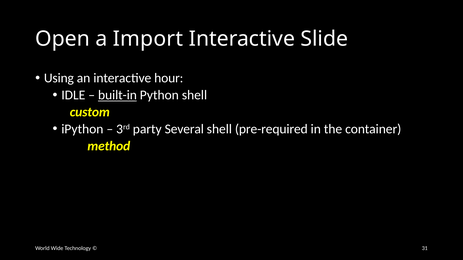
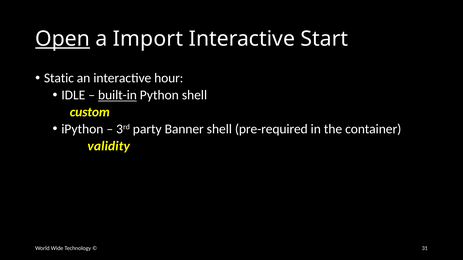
Open underline: none -> present
Slide: Slide -> Start
Using: Using -> Static
Several: Several -> Banner
method: method -> validity
